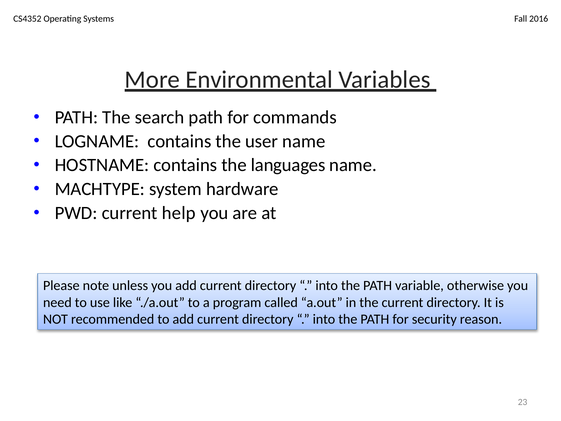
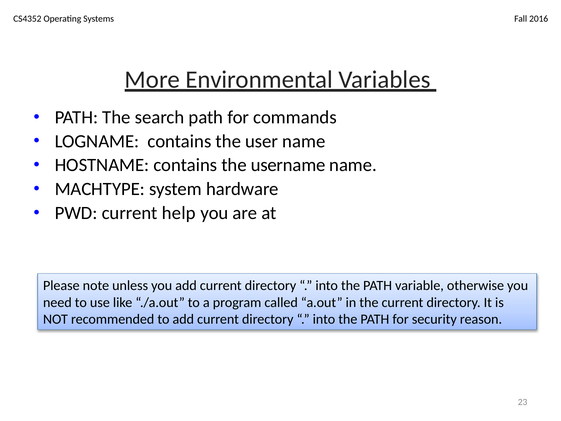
languages: languages -> username
